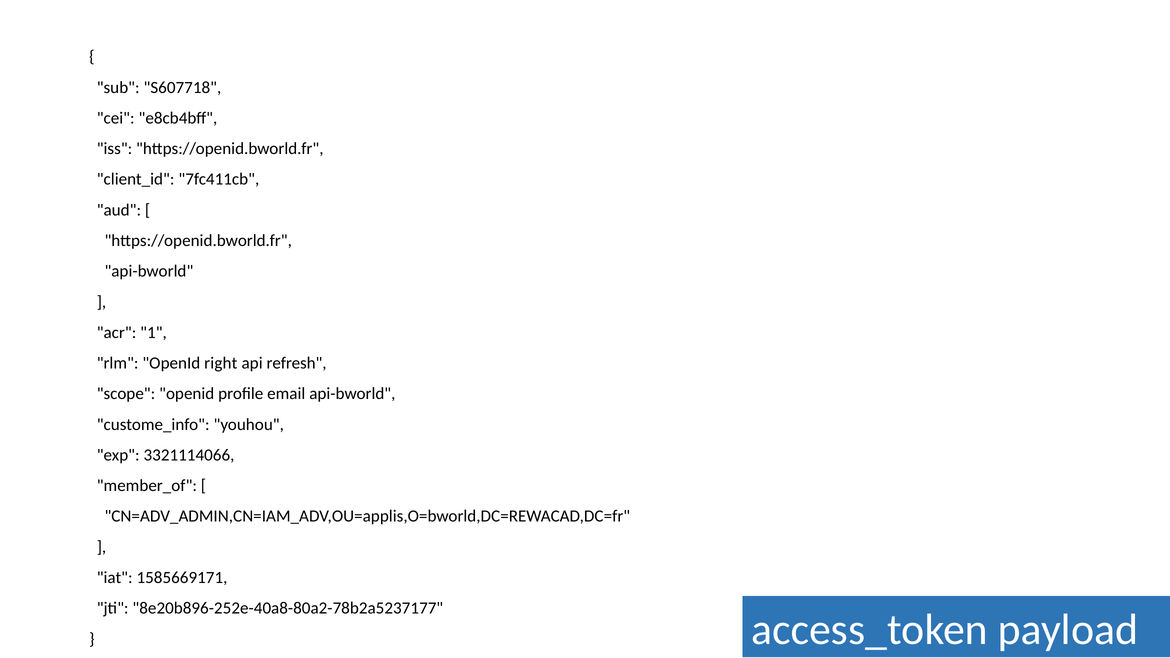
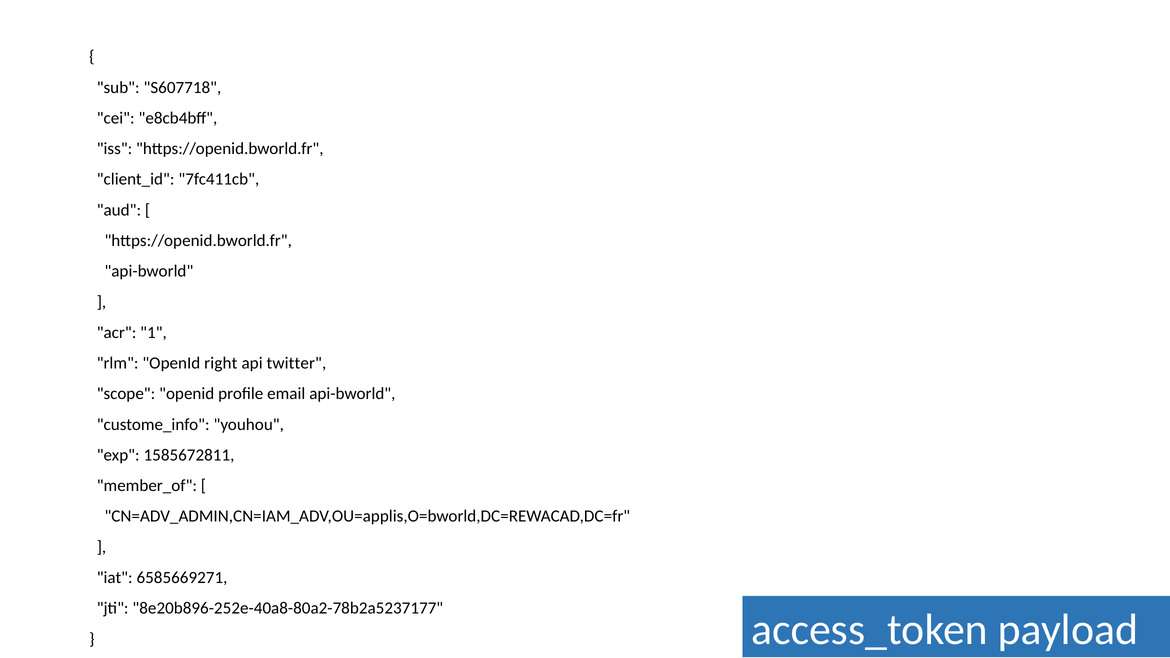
refresh: refresh -> twitter
3321114066: 3321114066 -> 1585672811
1585669171: 1585669171 -> 6585669271
